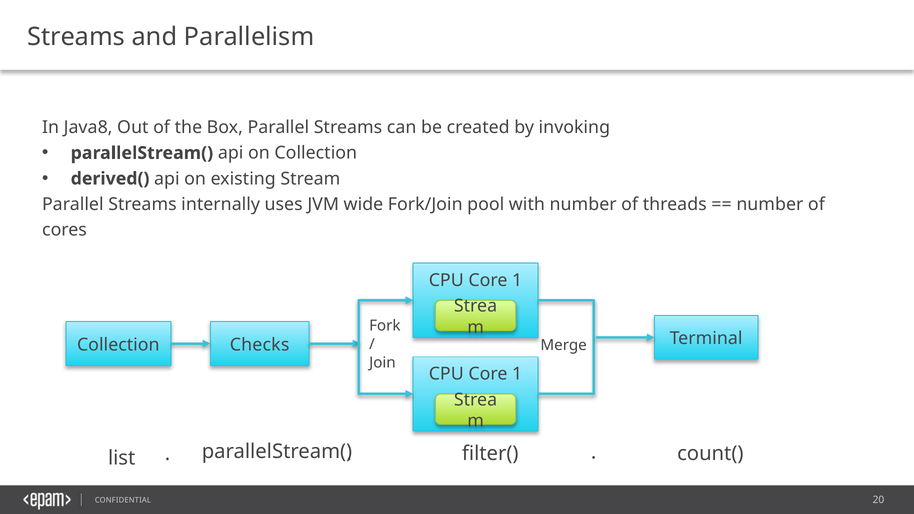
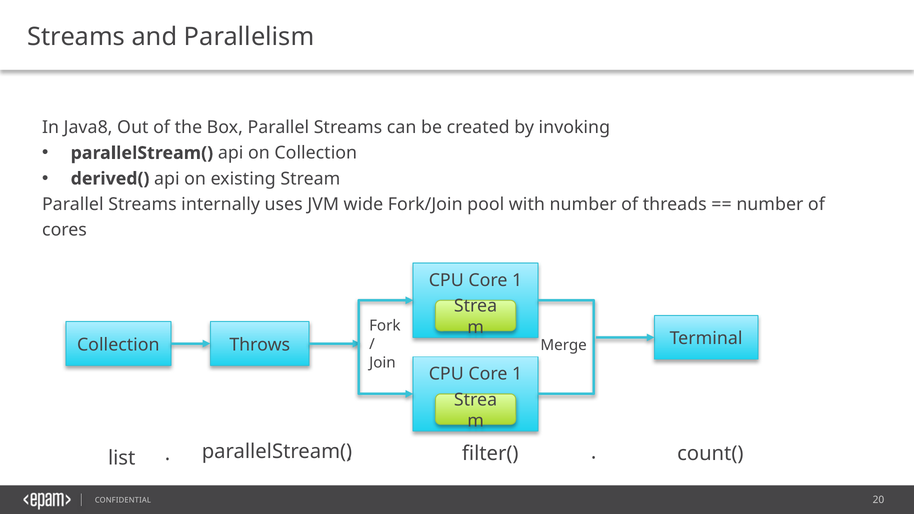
Checks: Checks -> Throws
